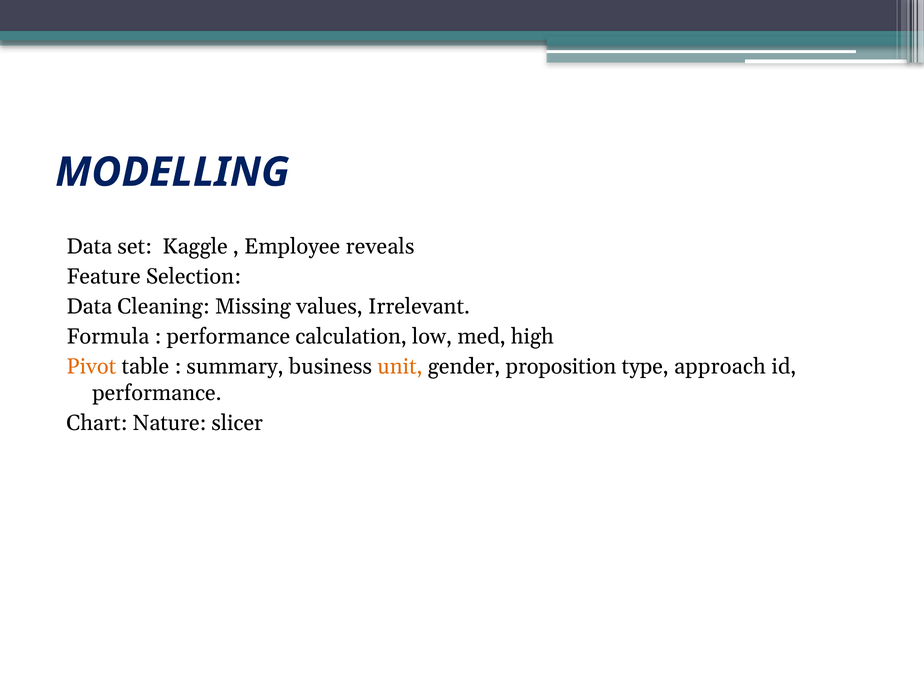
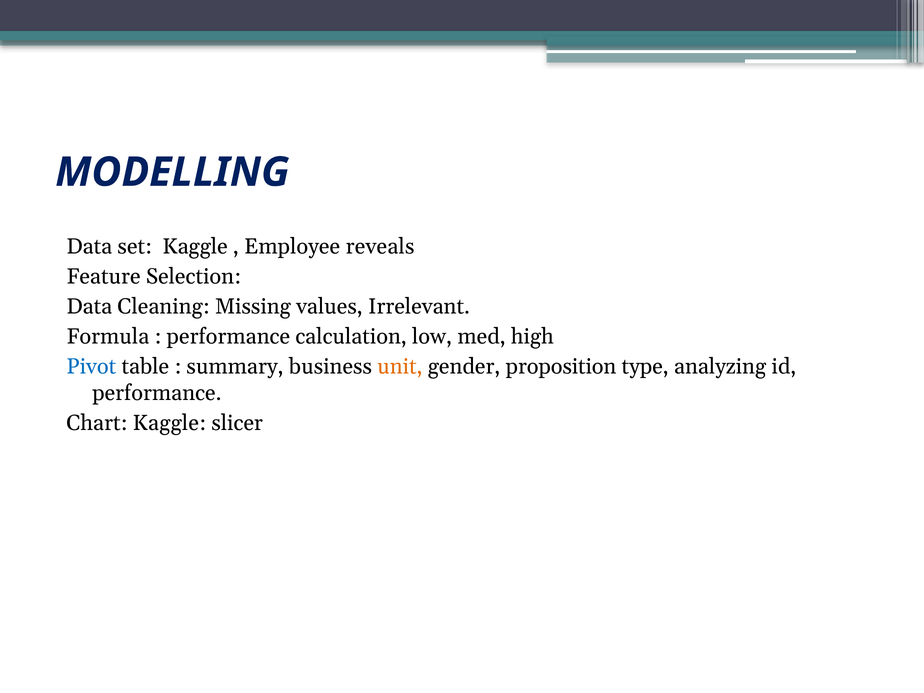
Pivot colour: orange -> blue
approach: approach -> analyzing
Chart Nature: Nature -> Kaggle
